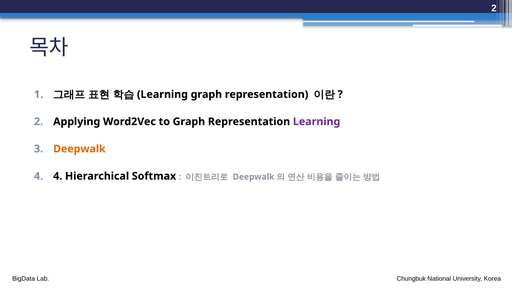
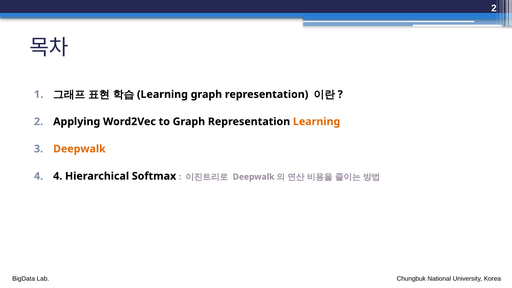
Learning at (317, 122) colour: purple -> orange
